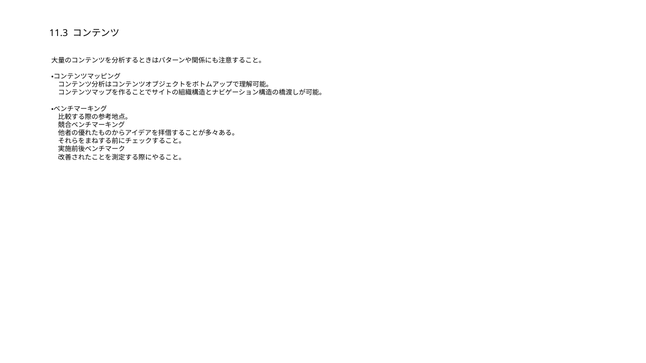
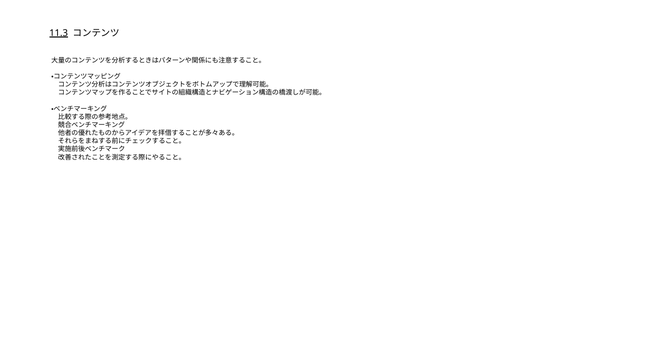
11.3 underline: none -> present
